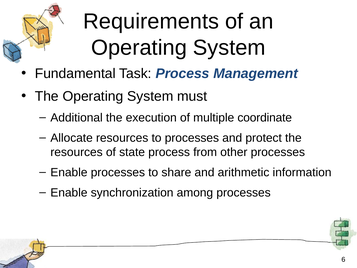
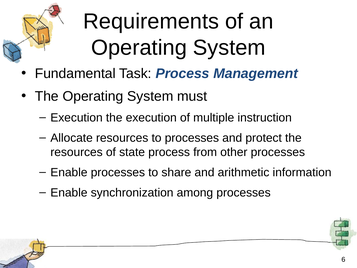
Additional at (77, 117): Additional -> Execution
coordinate: coordinate -> instruction
